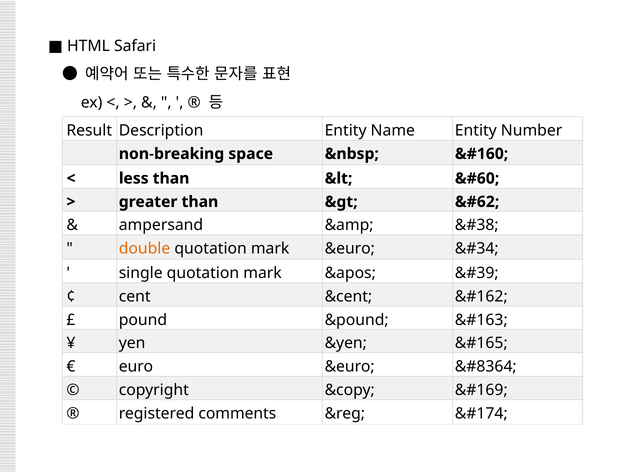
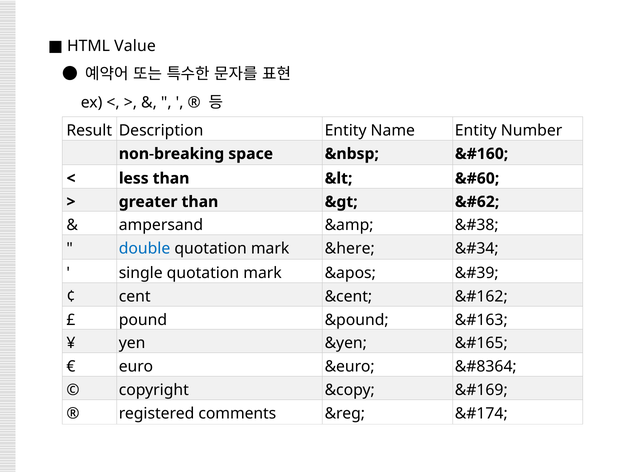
Safari: Safari -> Value
double colour: orange -> blue
mark &euro: &euro -> &here
